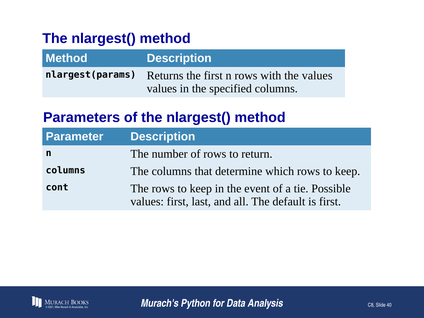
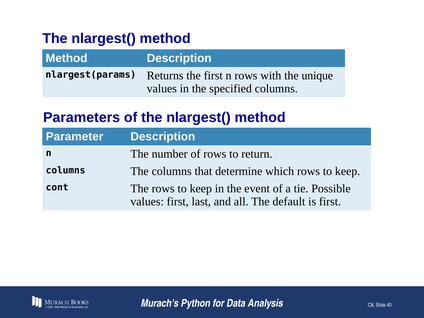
the values: values -> unique
